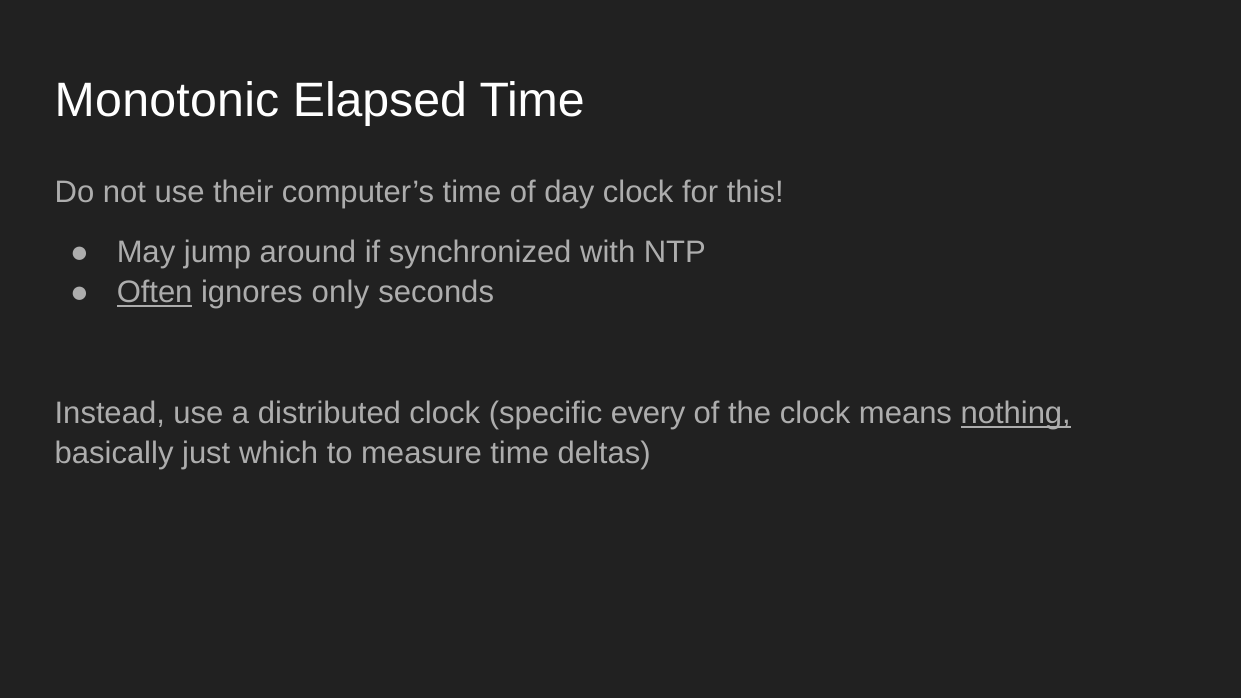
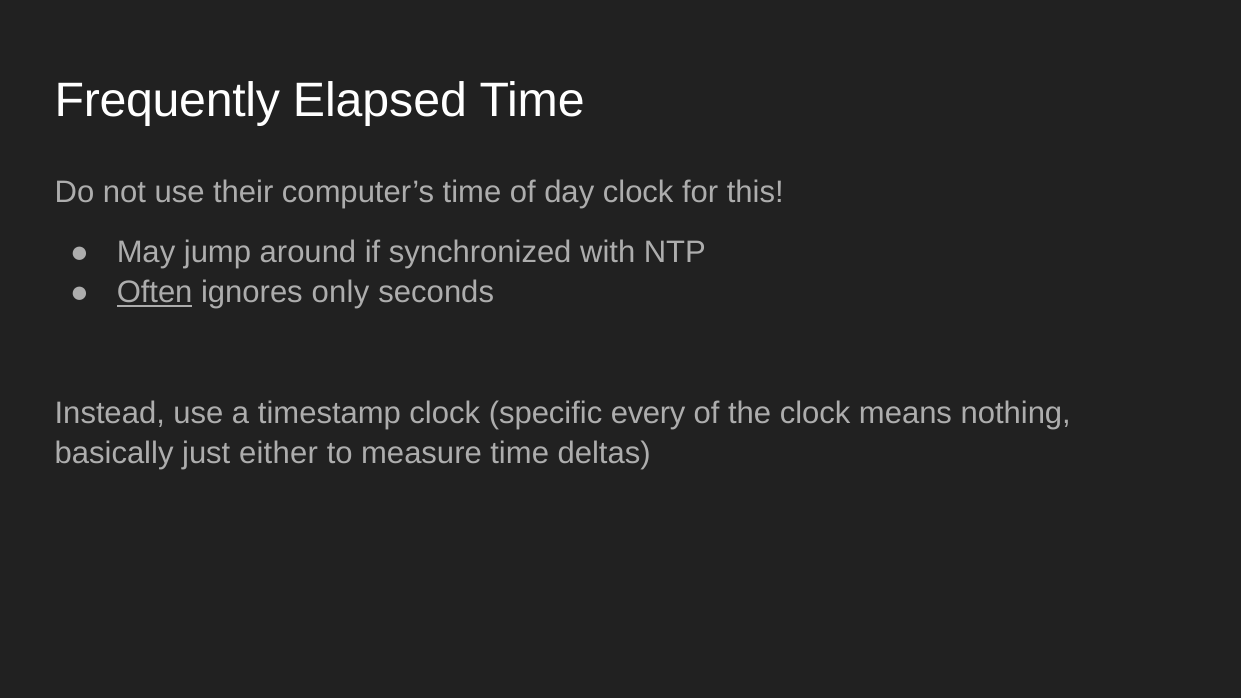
Monotonic: Monotonic -> Frequently
distributed: distributed -> timestamp
nothing underline: present -> none
which: which -> either
